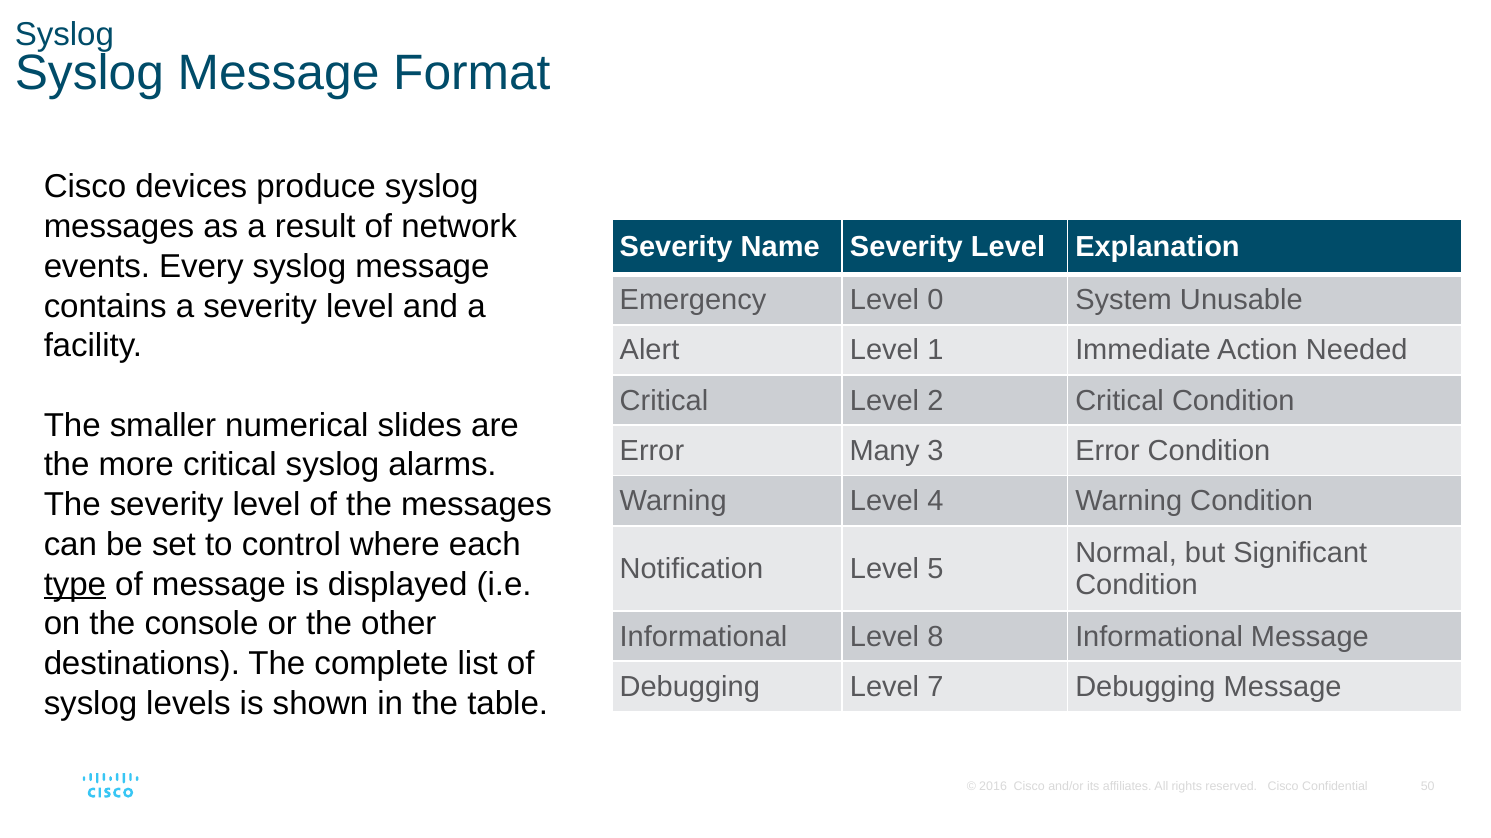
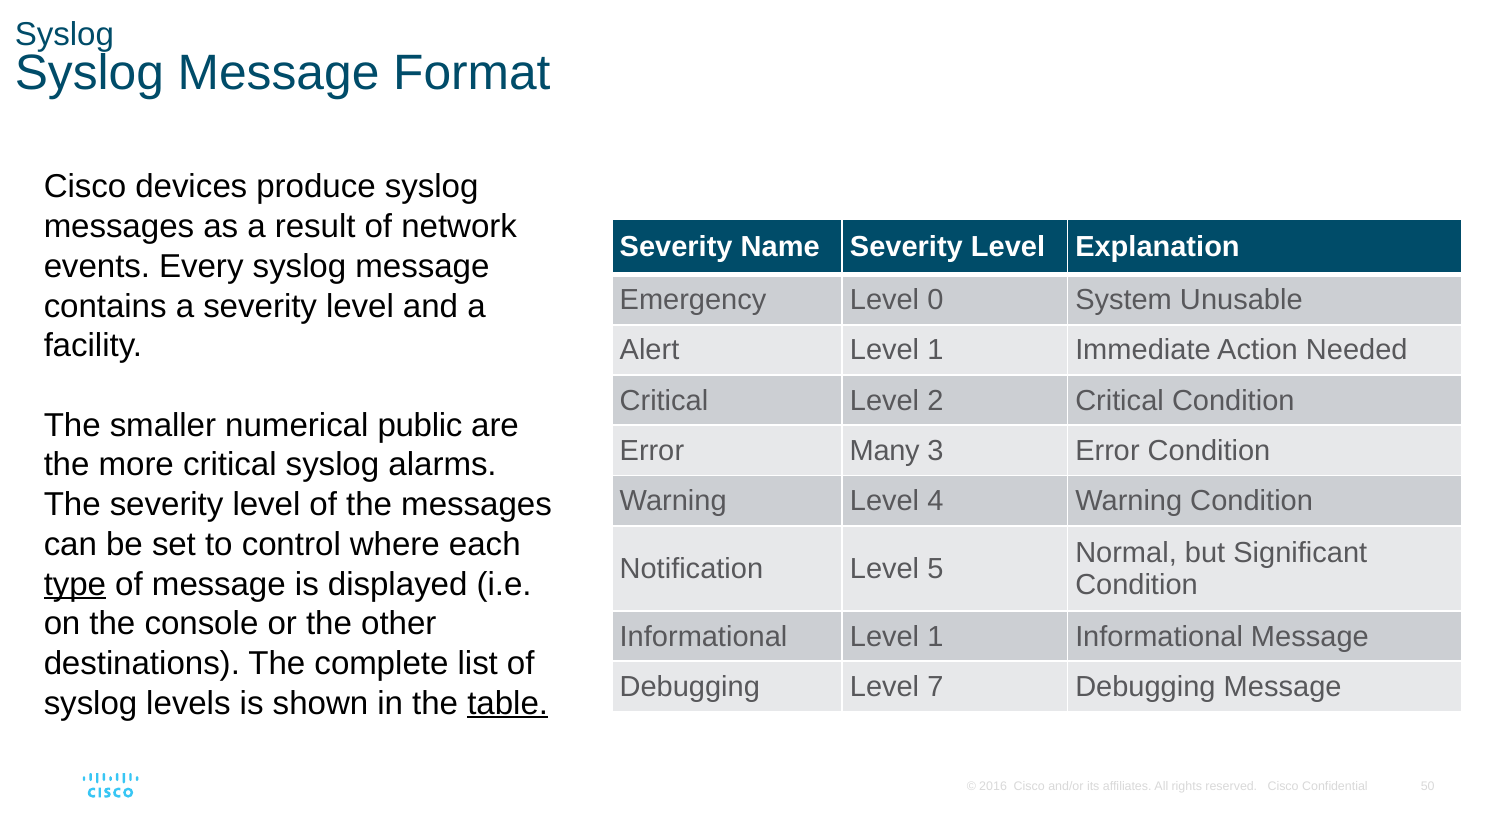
slides: slides -> public
Informational Level 8: 8 -> 1
table underline: none -> present
